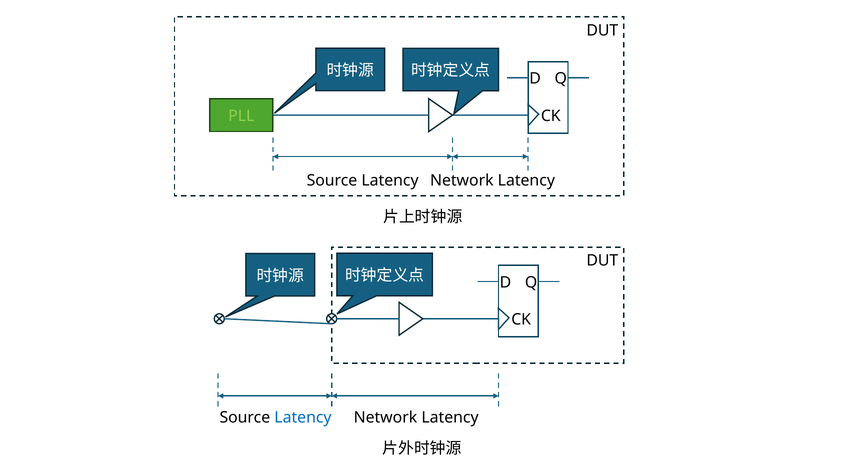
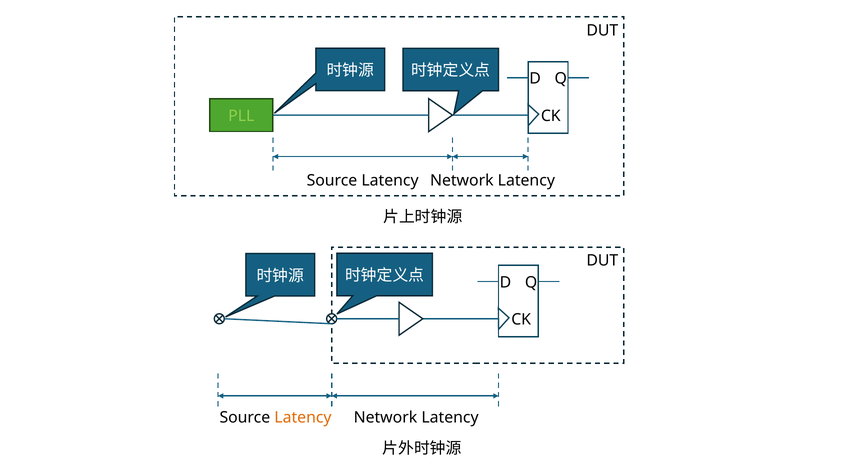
Latency at (303, 417) colour: blue -> orange
